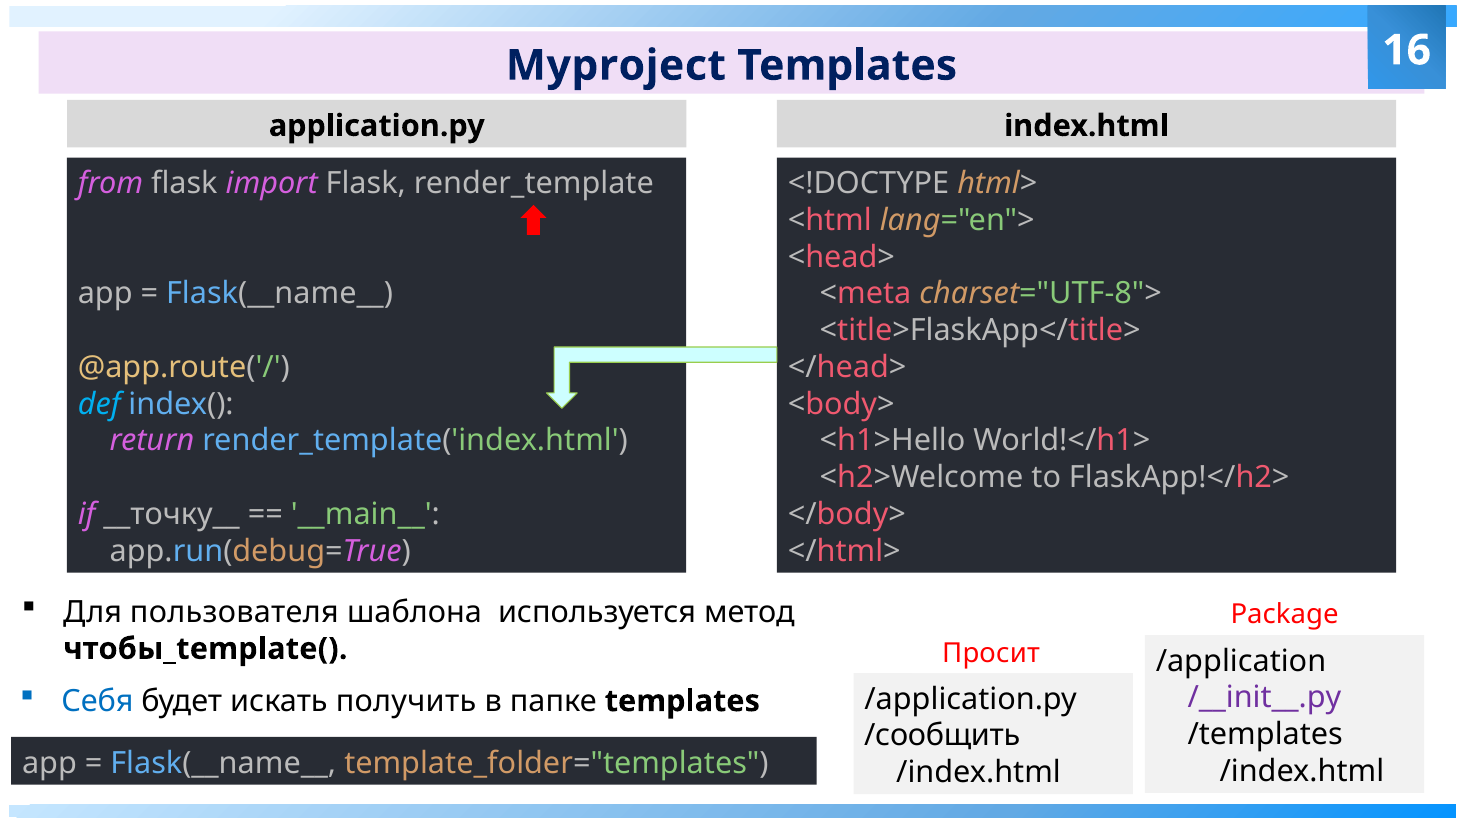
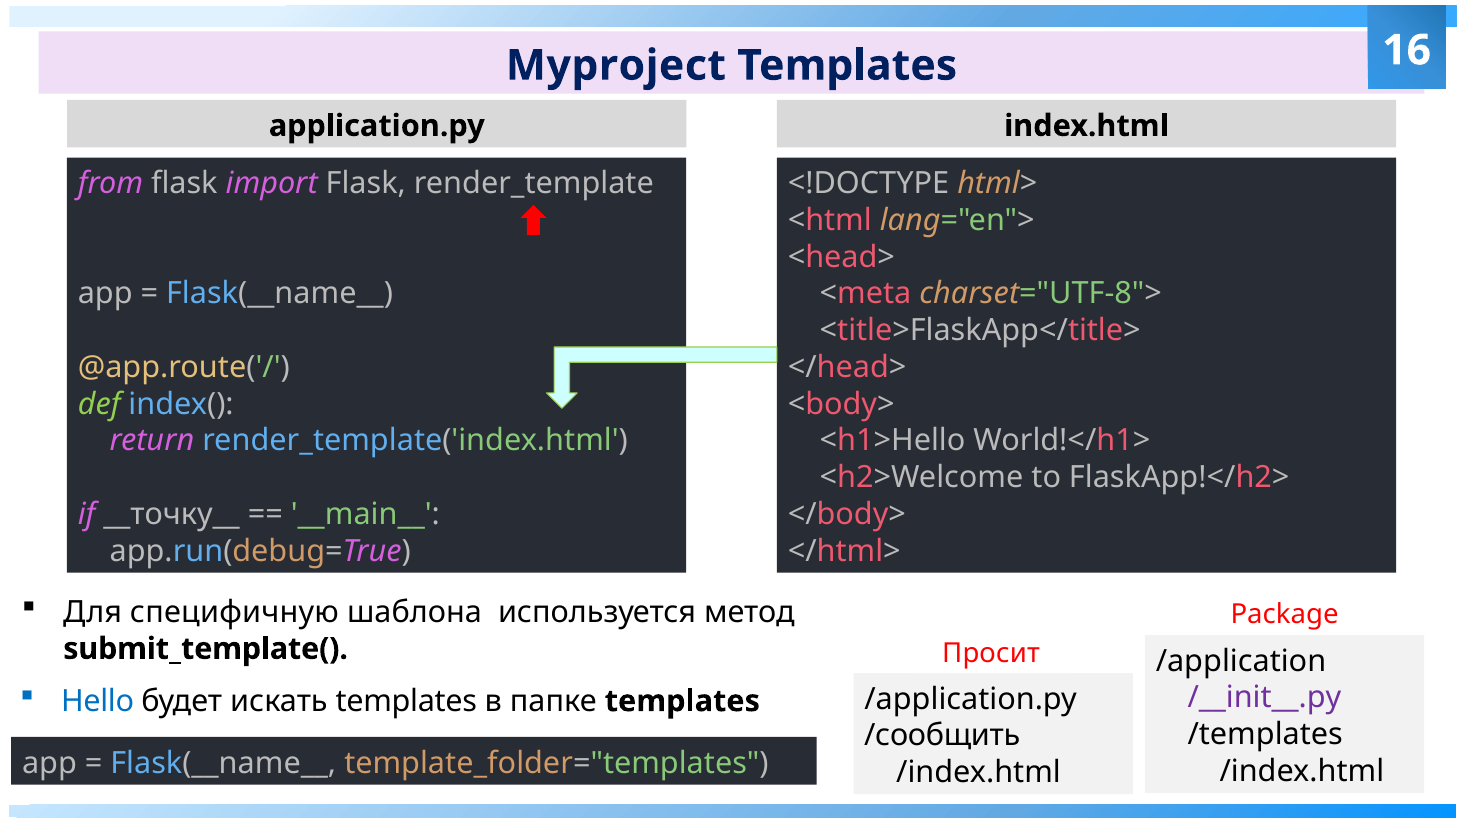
def colour: light blue -> light green
пользователя: пользователя -> специфичную
чтобы_template(: чтобы_template( -> submit_template(
Себя: Себя -> Hello
искать получить: получить -> templates
